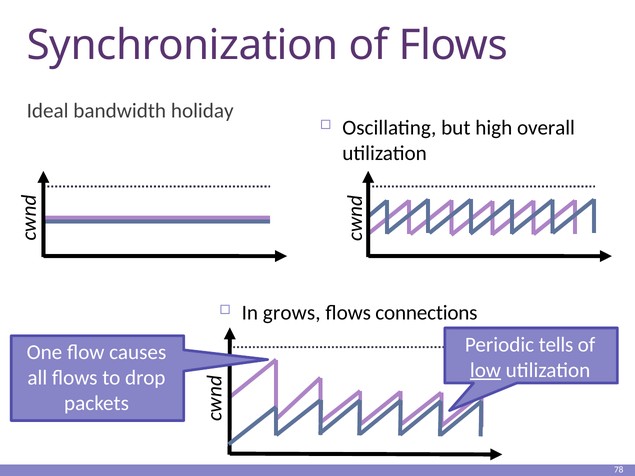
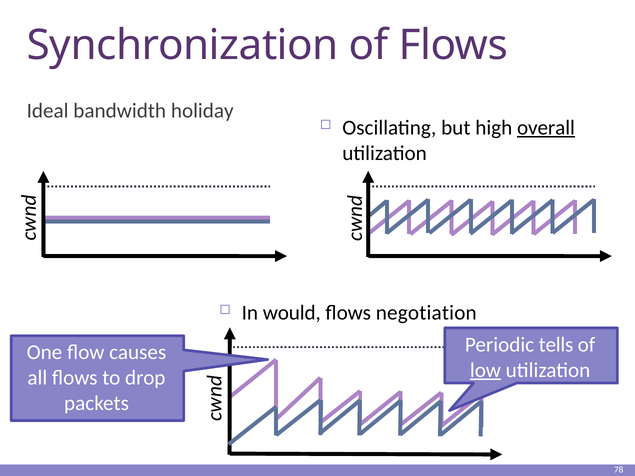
overall underline: none -> present
grows: grows -> would
connections: connections -> negotiation
